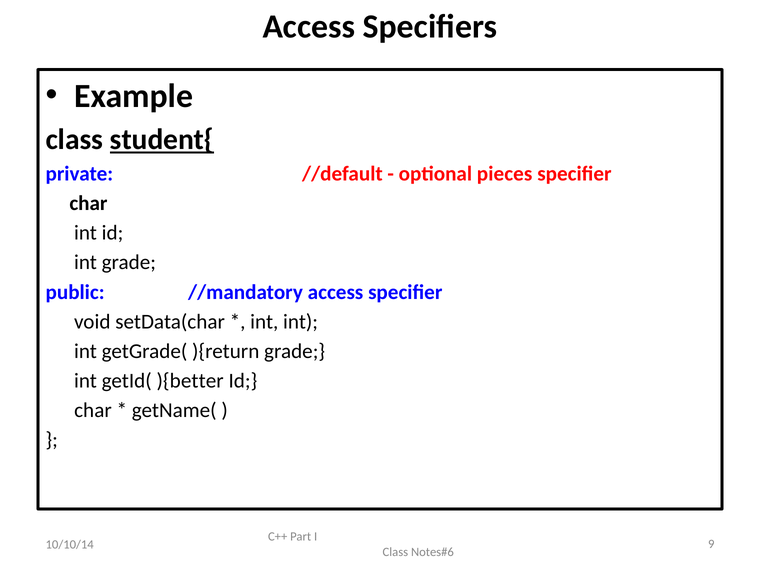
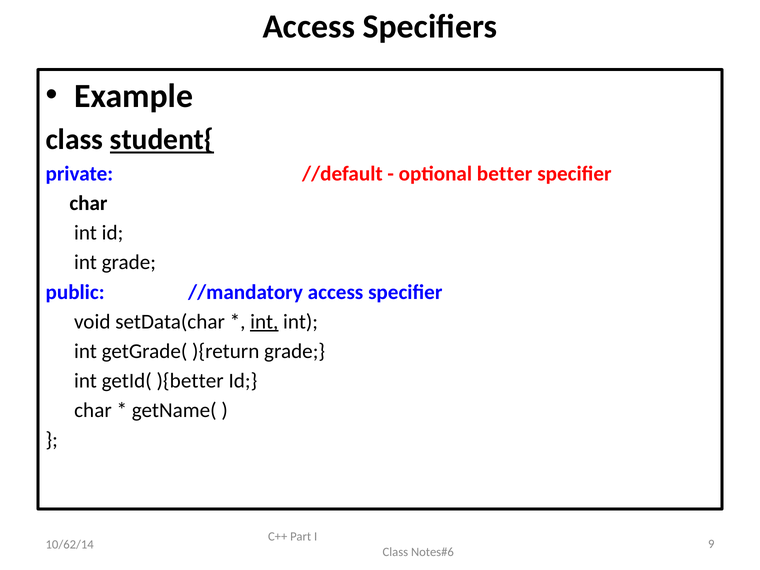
pieces: pieces -> better
int at (264, 322) underline: none -> present
10/10/14: 10/10/14 -> 10/62/14
